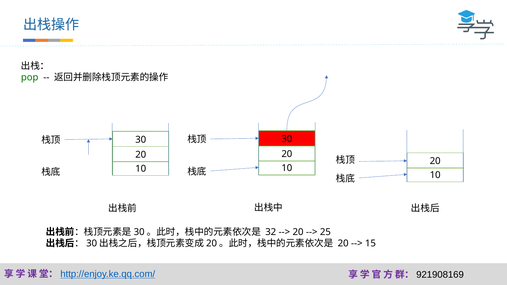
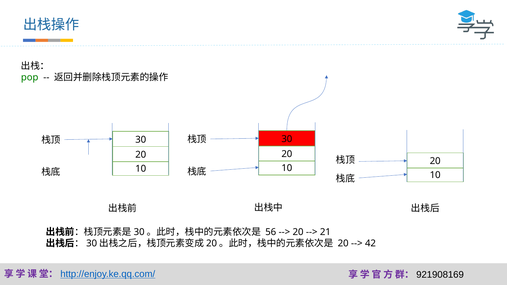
32: 32 -> 56
25: 25 -> 21
15: 15 -> 42
